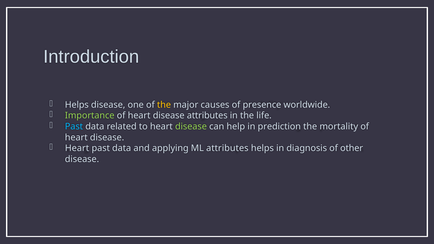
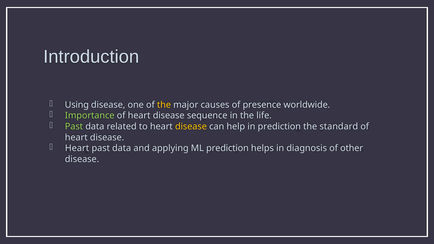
Helps at (77, 105): Helps -> Using
disease attributes: attributes -> sequence
Past at (74, 127) colour: light blue -> light green
disease at (191, 127) colour: light green -> yellow
mortality: mortality -> standard
ML attributes: attributes -> prediction
